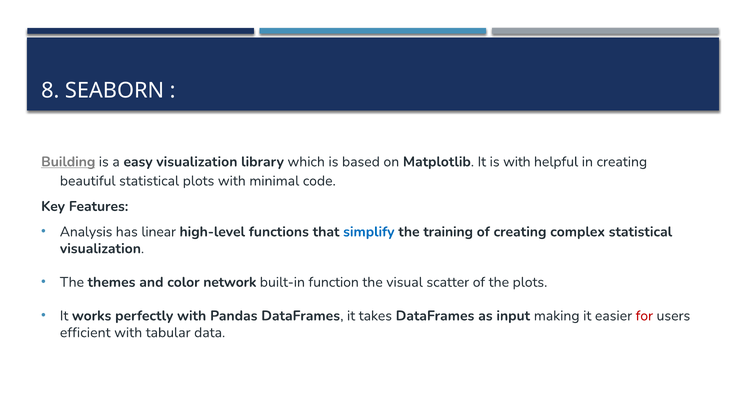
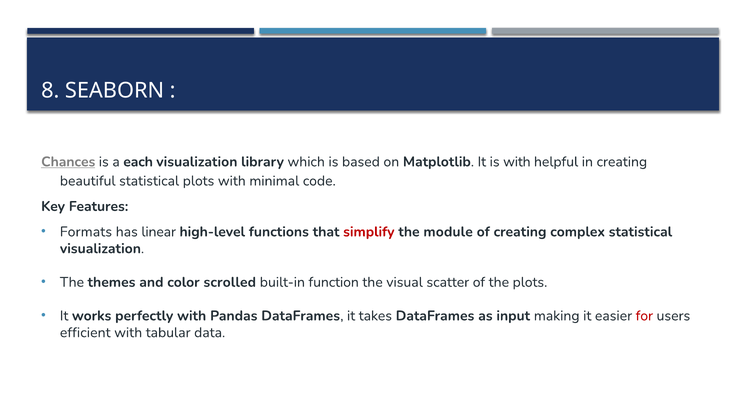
Building: Building -> Chances
easy: easy -> each
Analysis: Analysis -> Formats
simplify colour: blue -> red
training: training -> module
network: network -> scrolled
